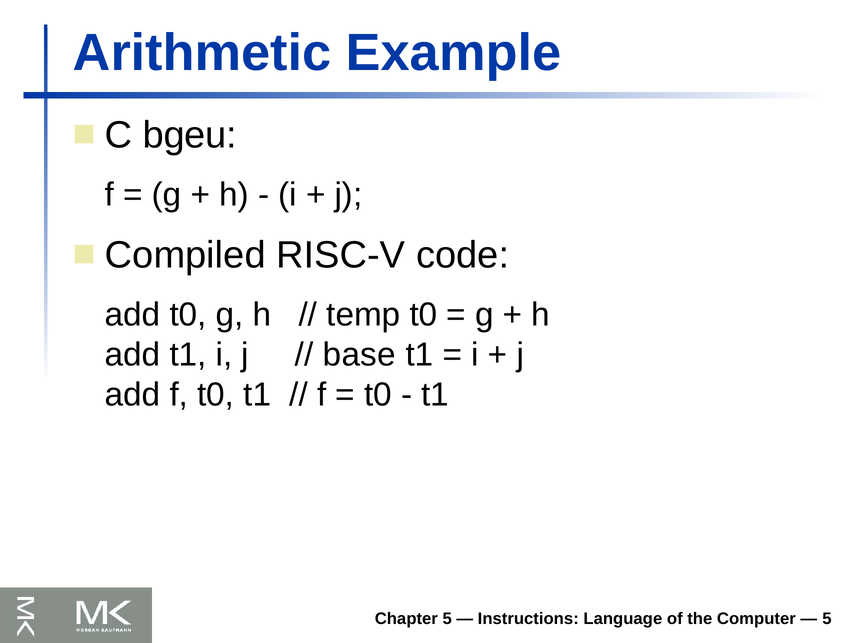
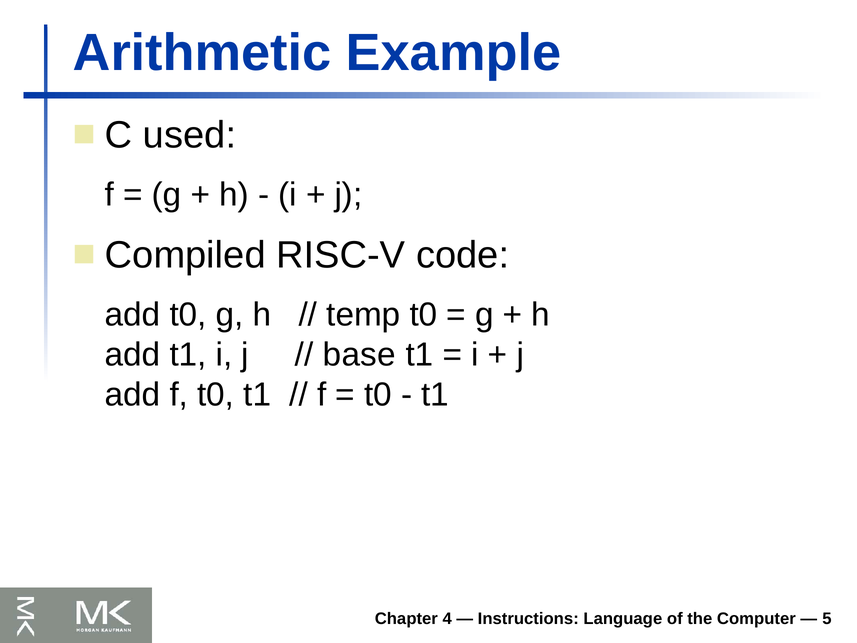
bgeu: bgeu -> used
Chapter 5: 5 -> 4
